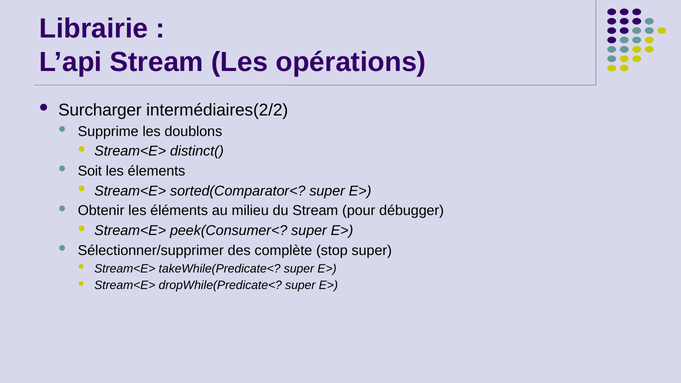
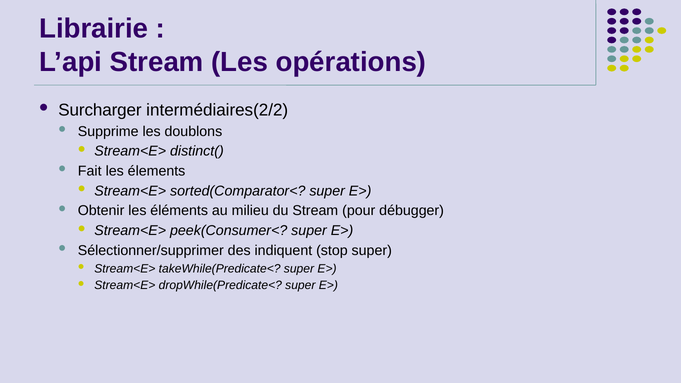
Soit: Soit -> Fait
complète: complète -> indiquent
